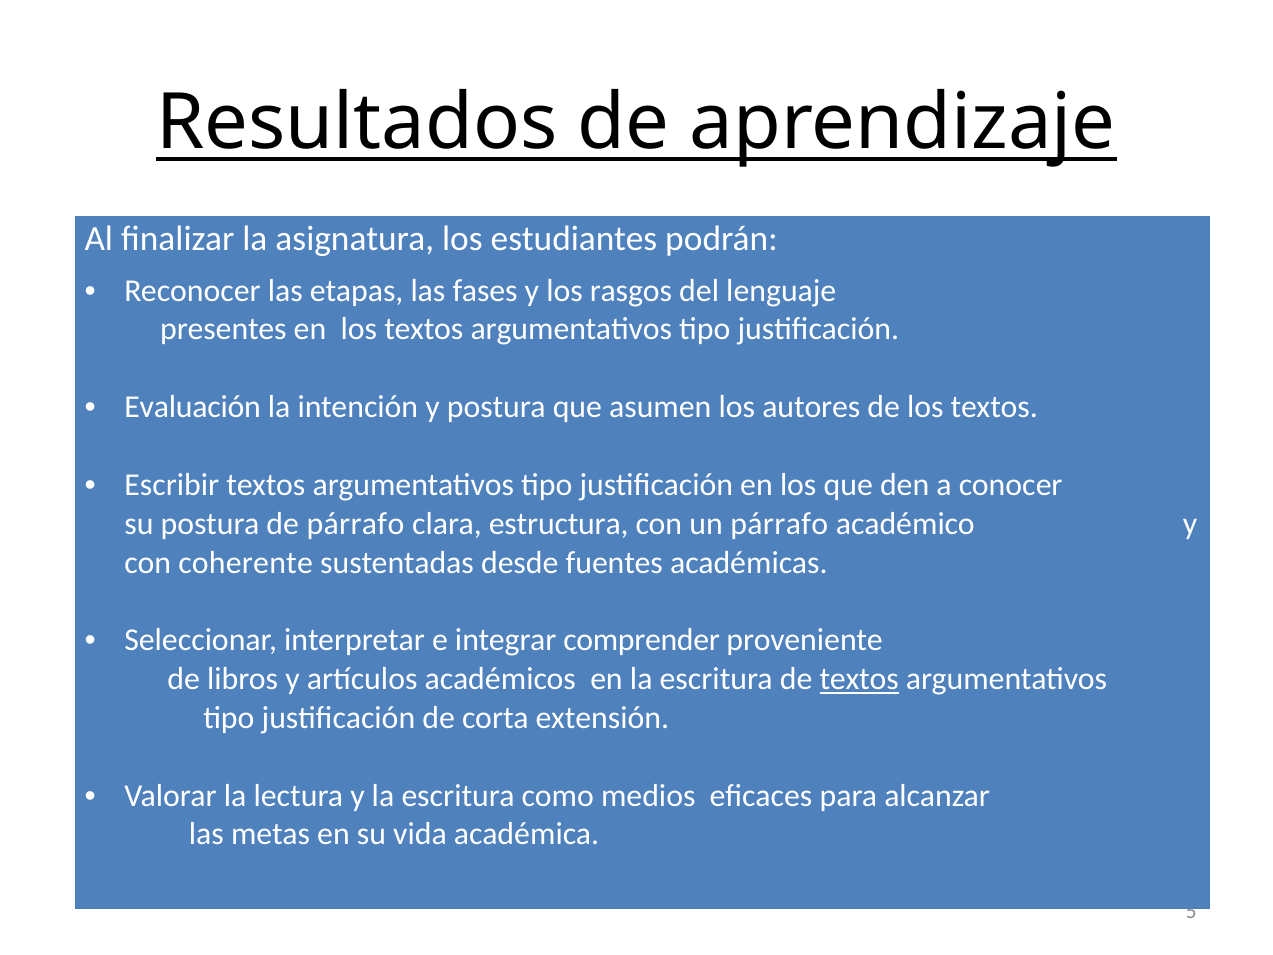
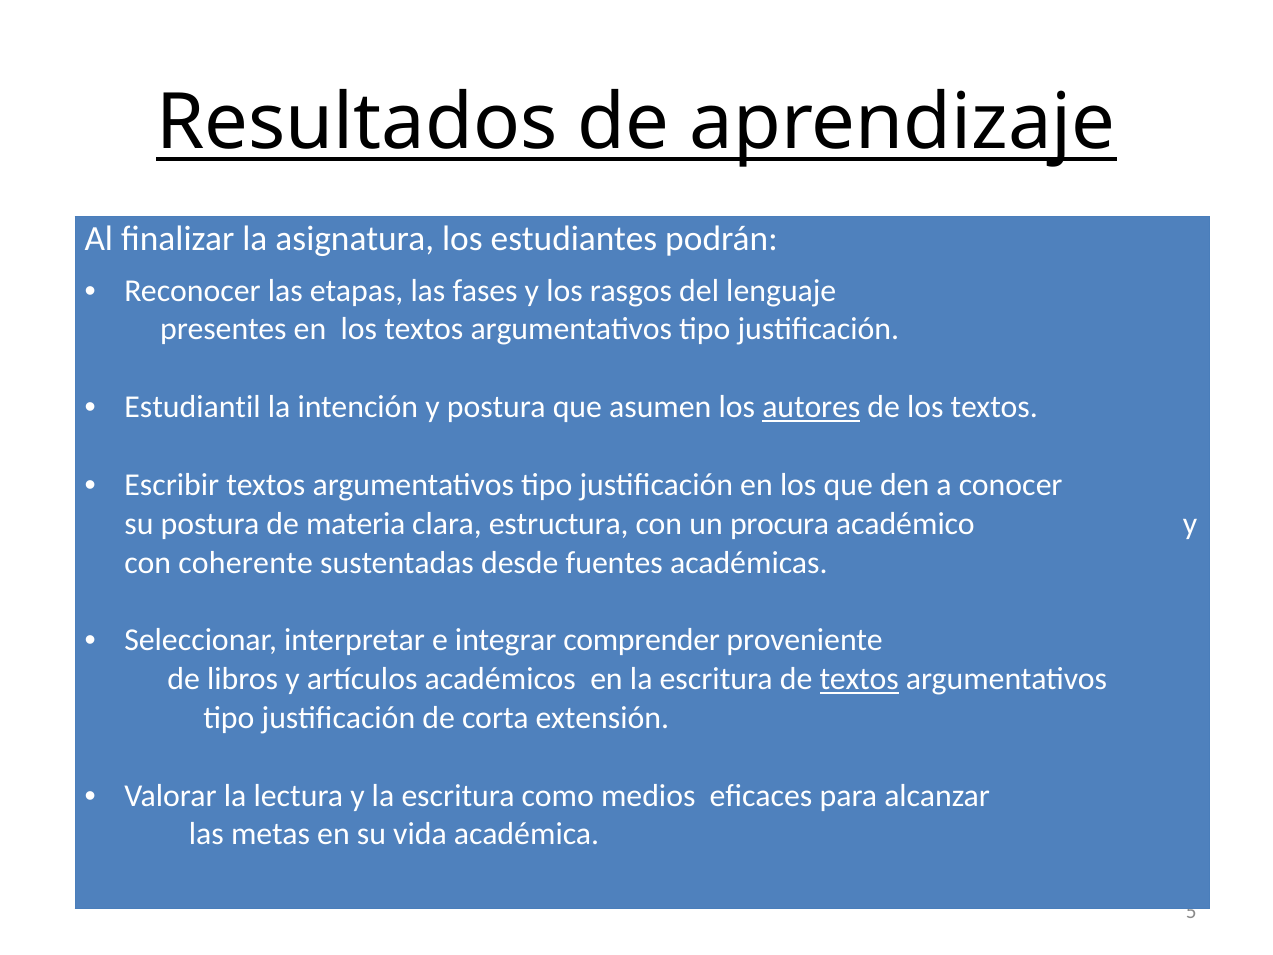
Evaluación: Evaluación -> Estudiantil
autores underline: none -> present
de párrafo: párrafo -> materia
un párrafo: párrafo -> procura
